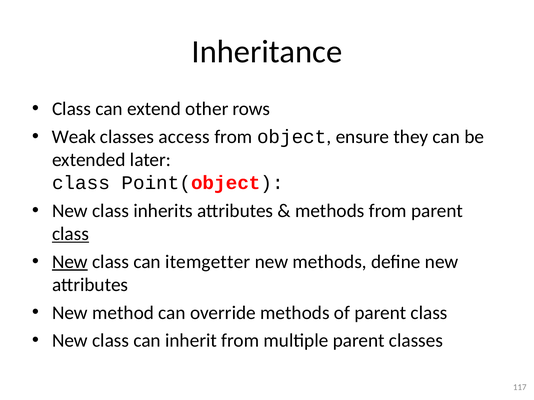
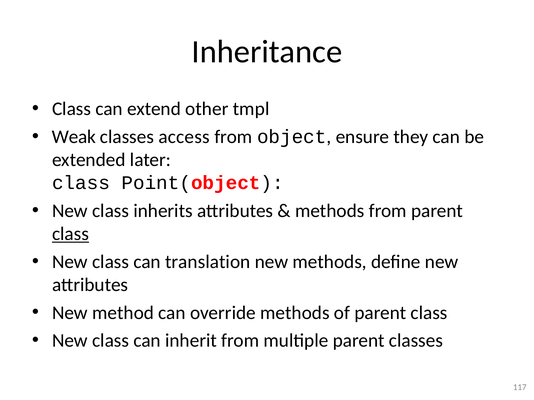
rows: rows -> tmpl
New at (70, 262) underline: present -> none
itemgetter: itemgetter -> translation
